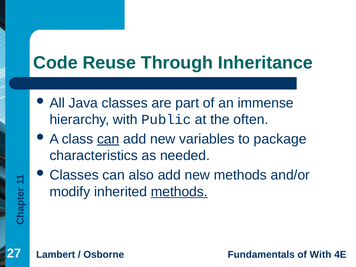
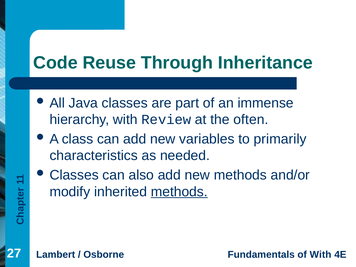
Public: Public -> Review
can at (108, 139) underline: present -> none
package: package -> primarily
